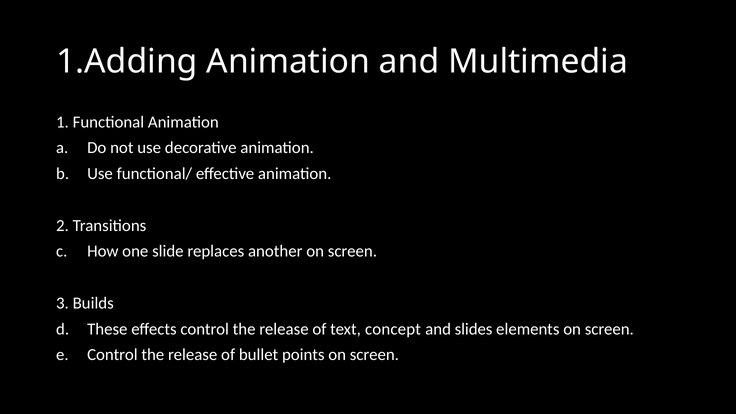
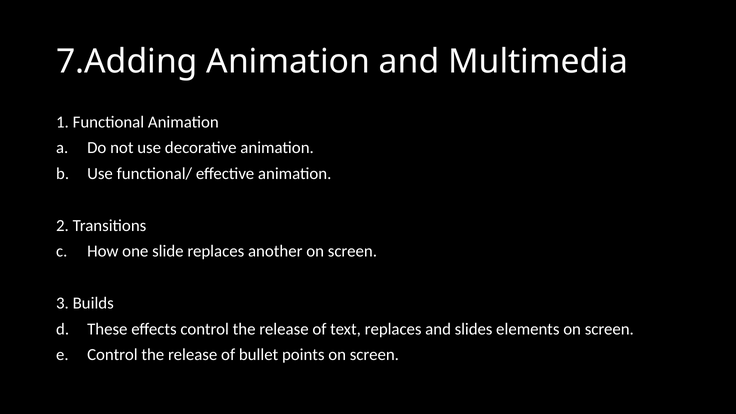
1.Adding: 1.Adding -> 7.Adding
text concept: concept -> replaces
